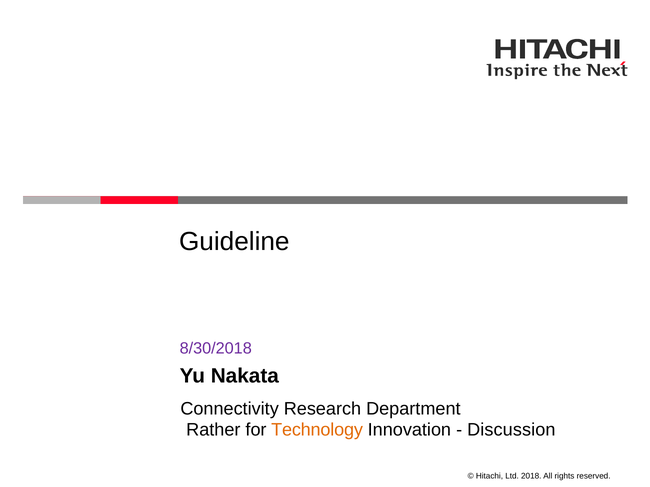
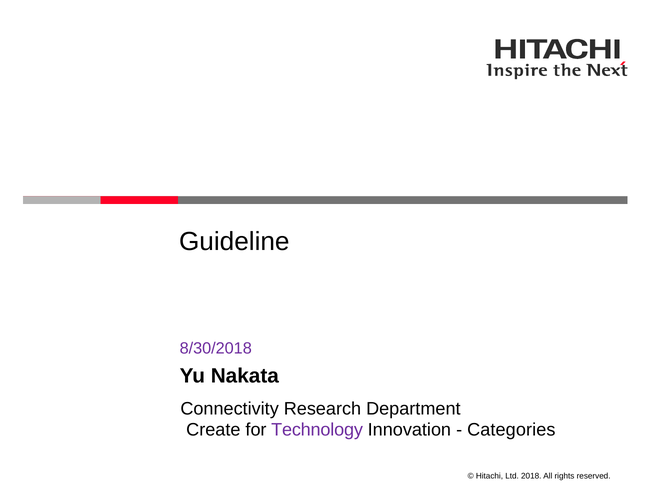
Rather: Rather -> Create
Technology colour: orange -> purple
Discussion: Discussion -> Categories
